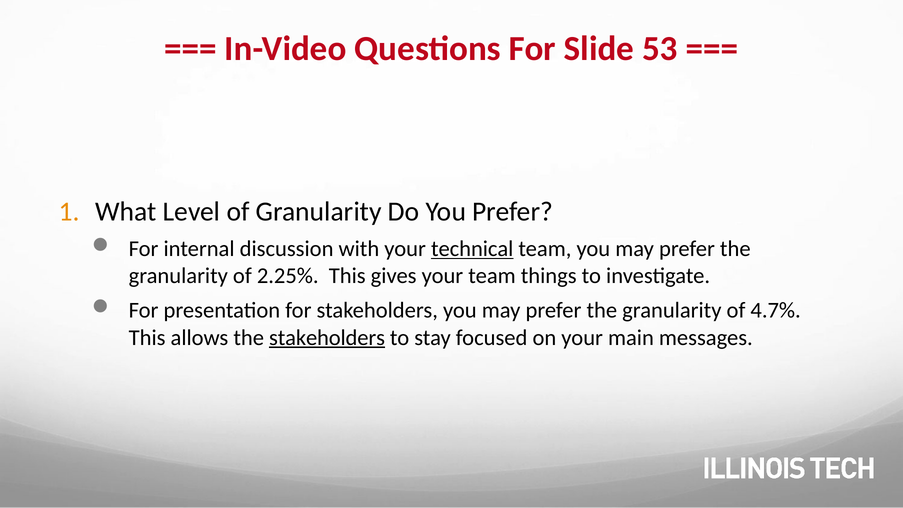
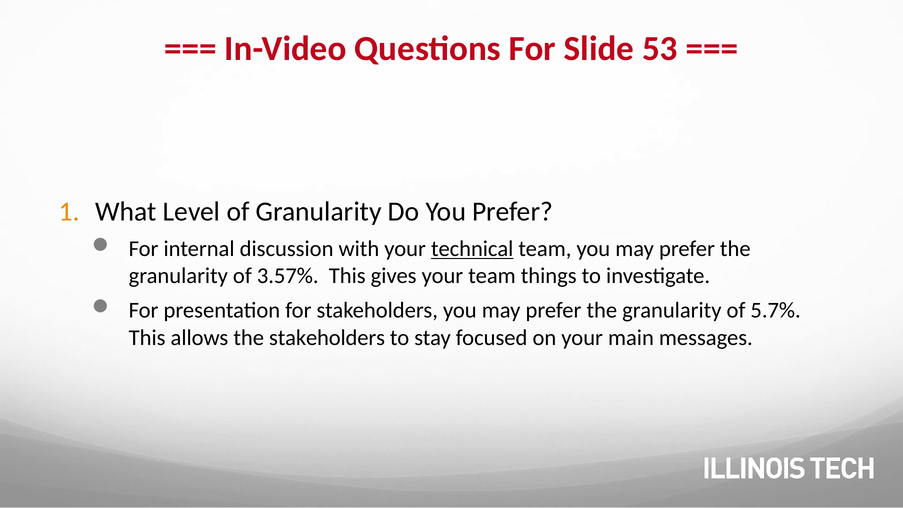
2.25%: 2.25% -> 3.57%
4.7%: 4.7% -> 5.7%
stakeholders at (327, 338) underline: present -> none
